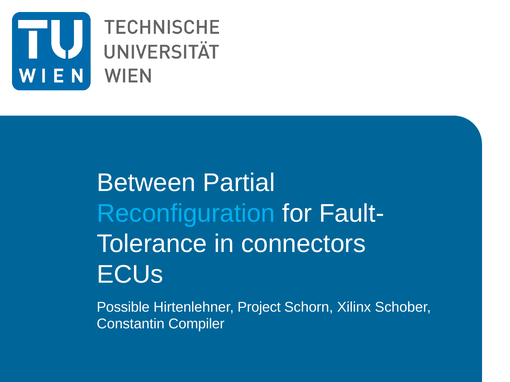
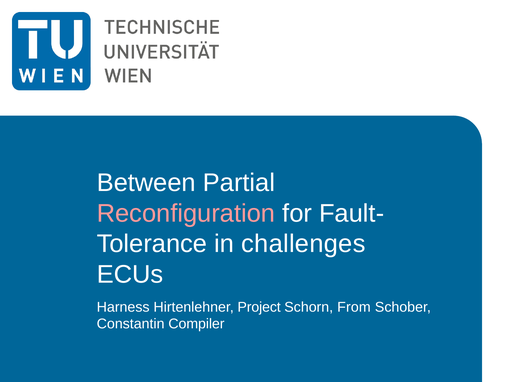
Reconfiguration colour: light blue -> pink
connectors: connectors -> challenges
Possible: Possible -> Harness
Xilinx: Xilinx -> From
